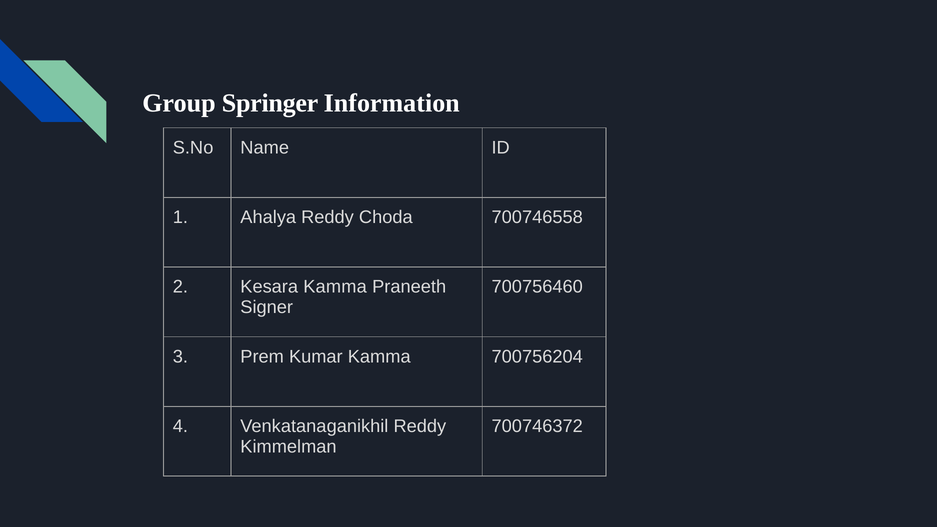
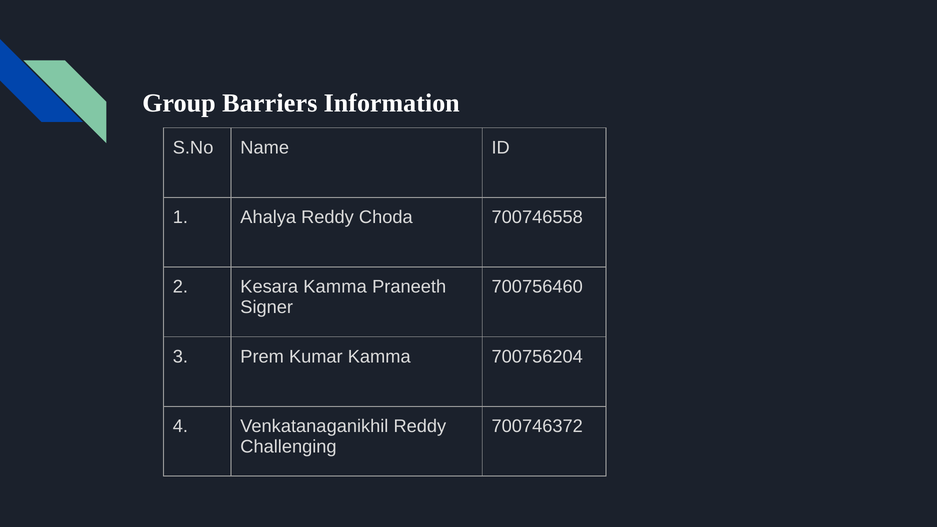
Springer: Springer -> Barriers
Kimmelman: Kimmelman -> Challenging
